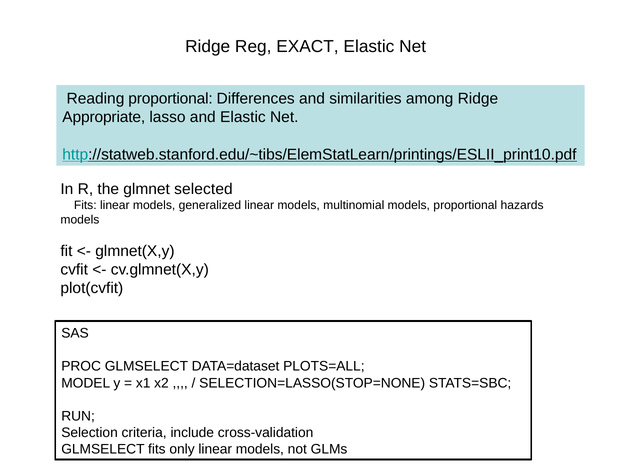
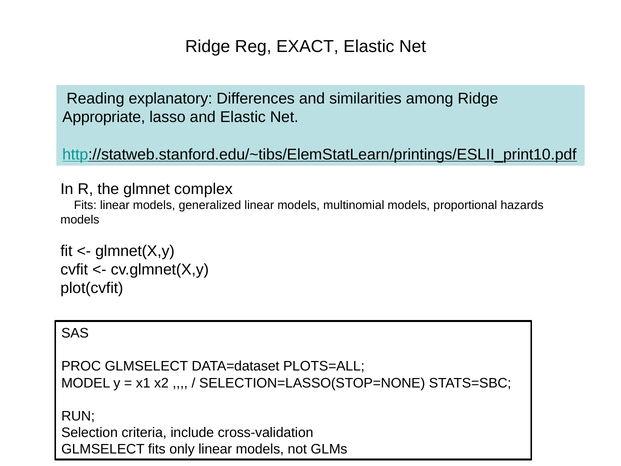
Reading proportional: proportional -> explanatory
selected: selected -> complex
